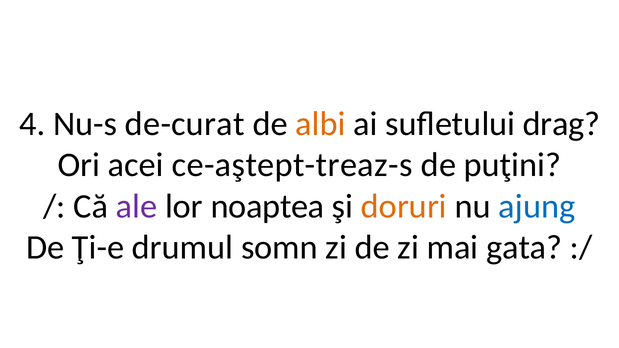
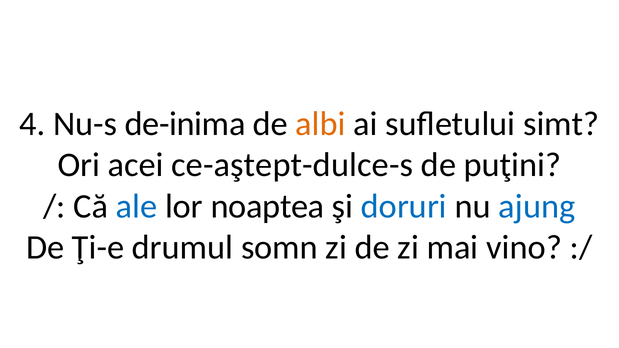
de-curat: de-curat -> de-inima
drag: drag -> simt
ce-aştept-treaz-s: ce-aştept-treaz-s -> ce-aştept-dulce-s
ale colour: purple -> blue
doruri colour: orange -> blue
gata: gata -> vino
